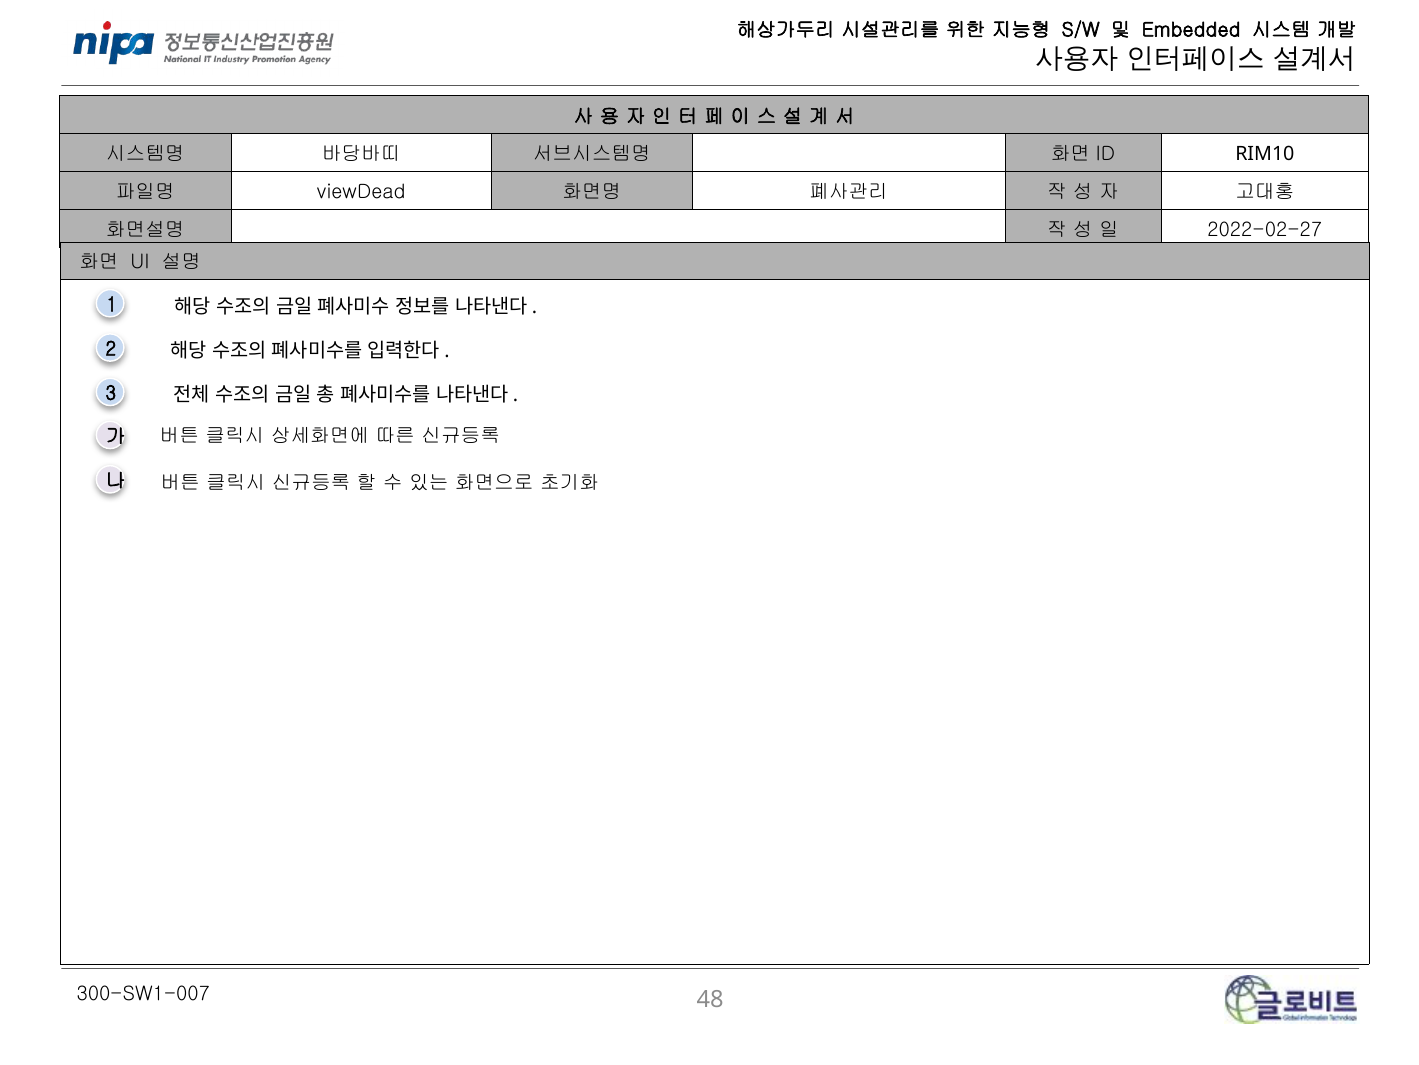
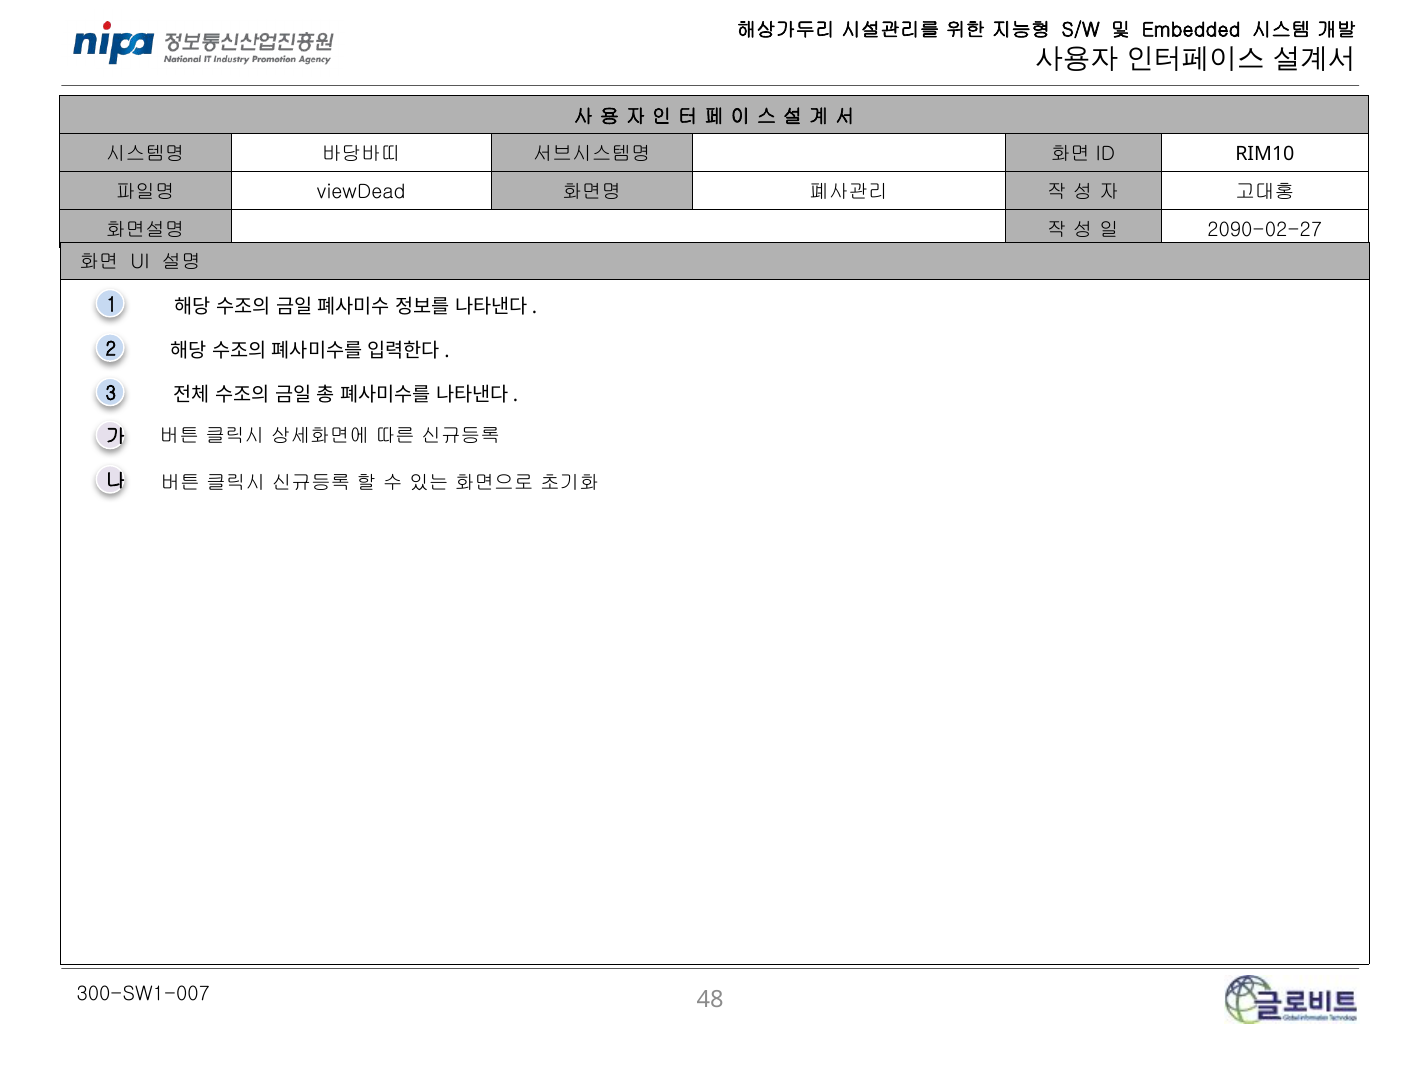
2022-02-27: 2022-02-27 -> 2090-02-27
